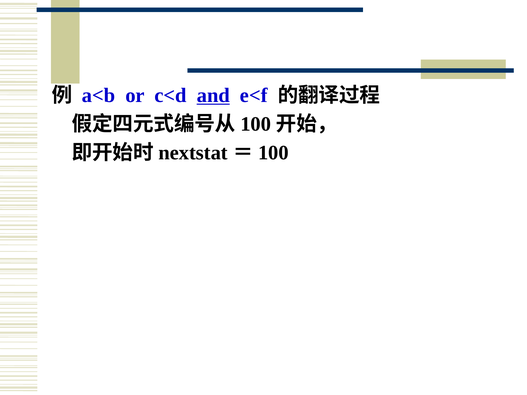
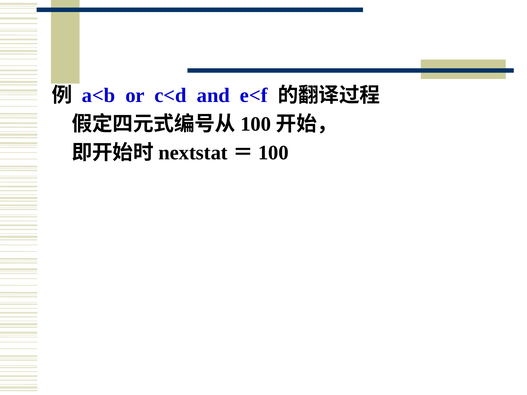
and underline: present -> none
